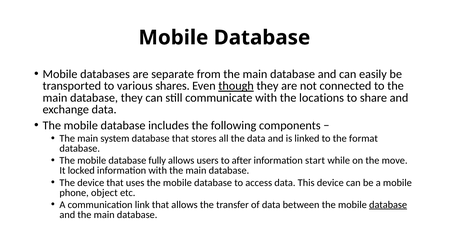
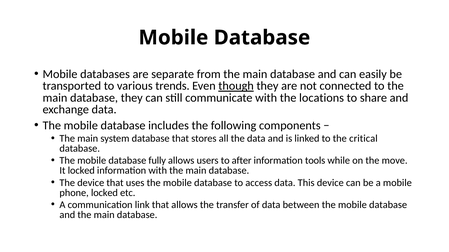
shares: shares -> trends
format: format -> critical
start: start -> tools
phone object: object -> locked
database at (388, 205) underline: present -> none
